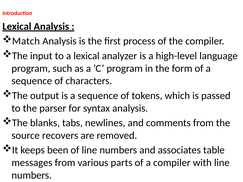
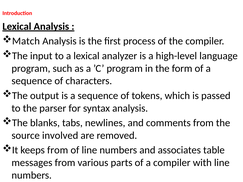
recovers: recovers -> involved
keeps been: been -> from
